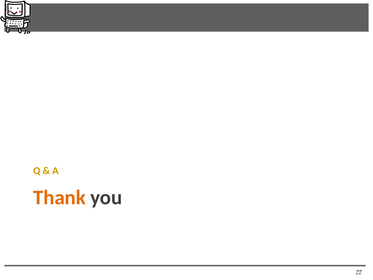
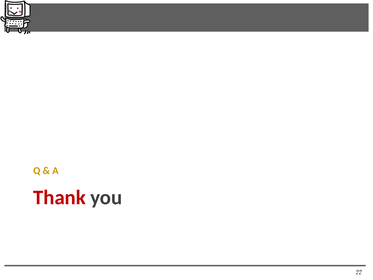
Thank colour: orange -> red
